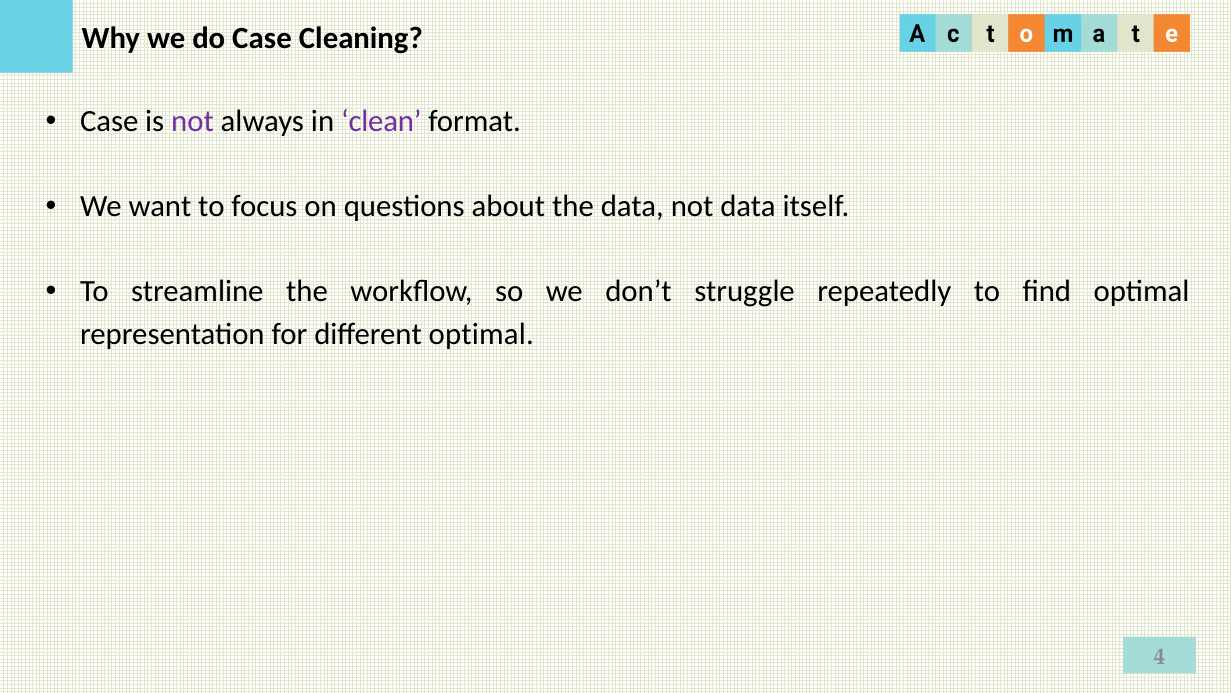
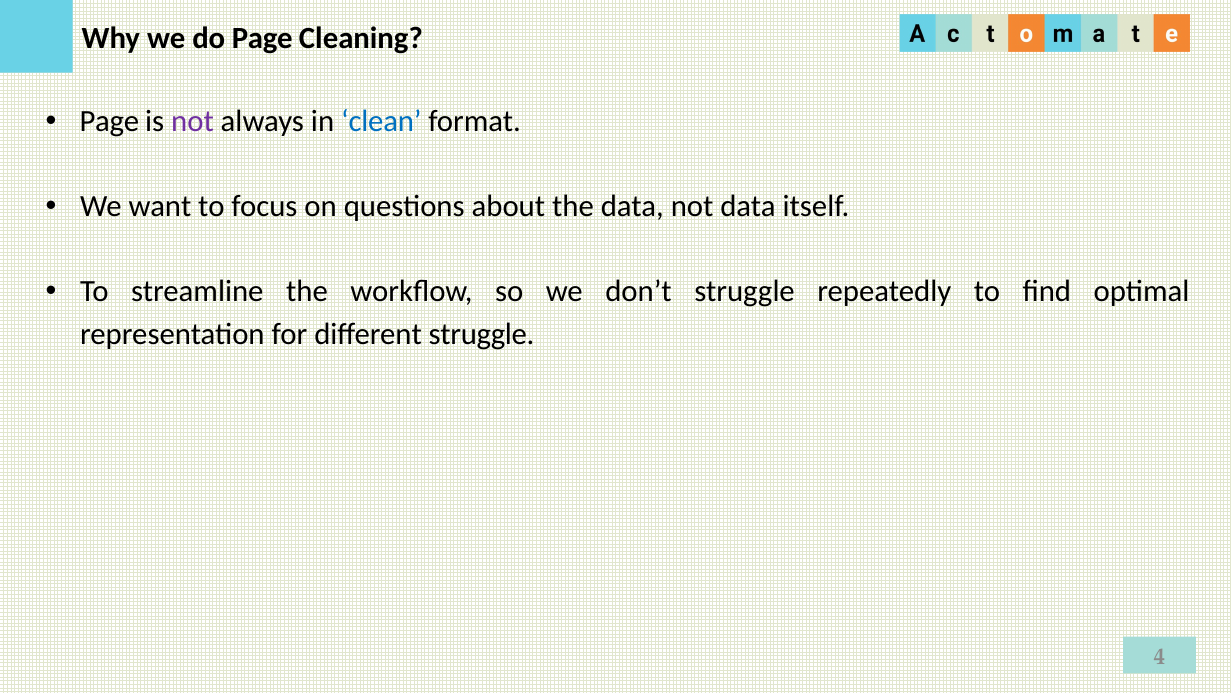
do Case: Case -> Page
Case at (109, 122): Case -> Page
clean colour: purple -> blue
different optimal: optimal -> struggle
